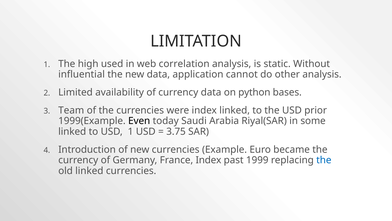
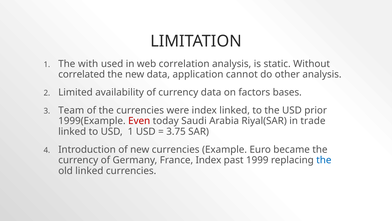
high: high -> with
influential: influential -> correlated
python: python -> factors
Even colour: black -> red
some: some -> trade
